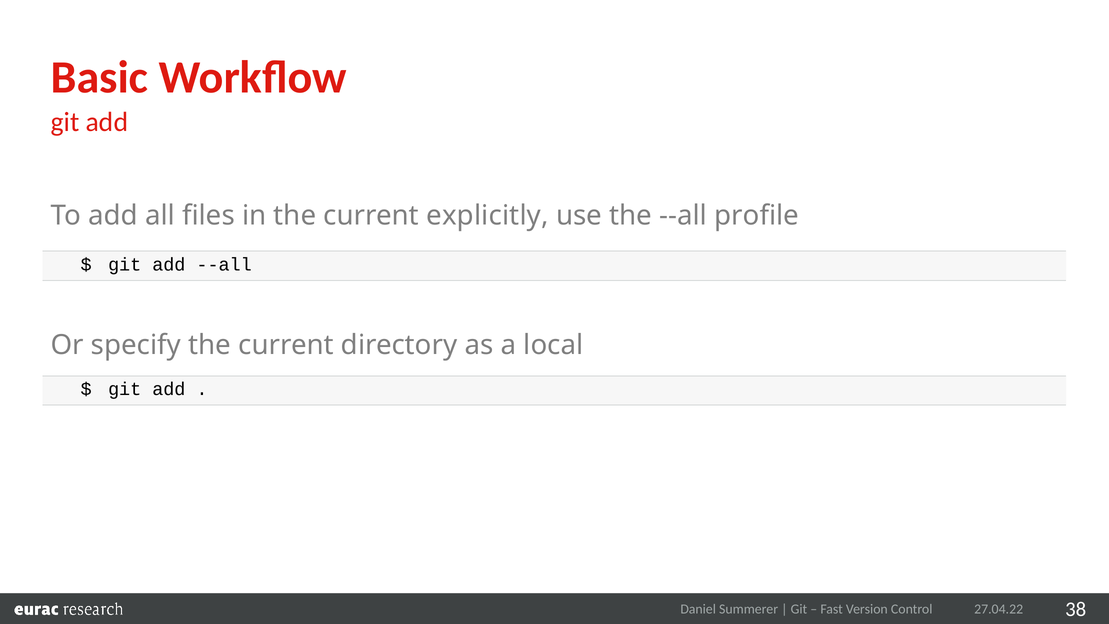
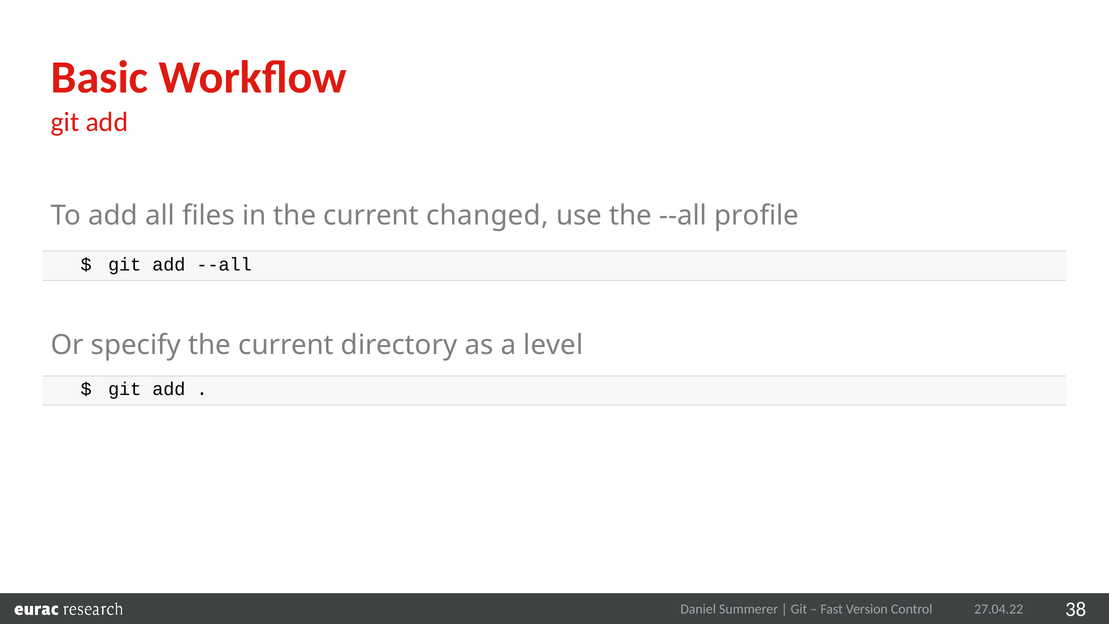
explicitly: explicitly -> changed
local: local -> level
